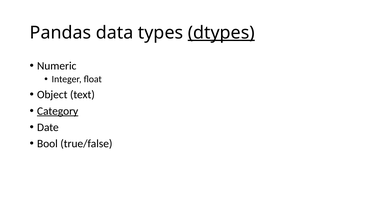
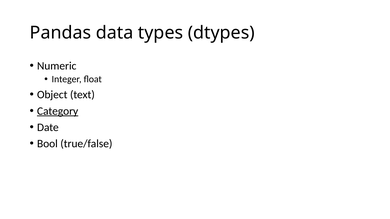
dtypes underline: present -> none
